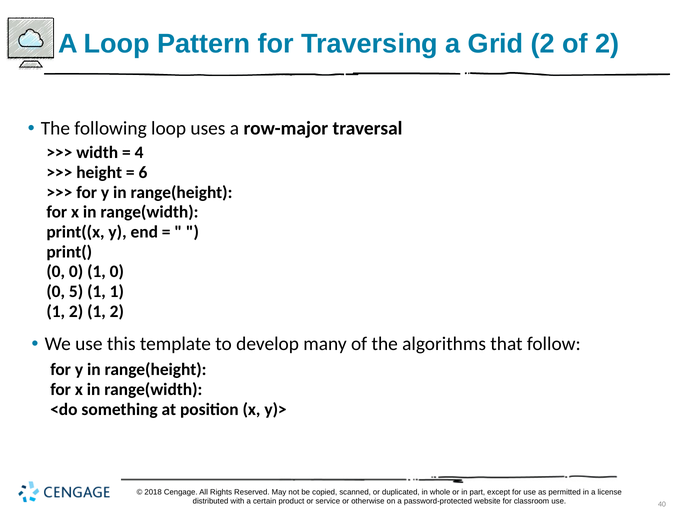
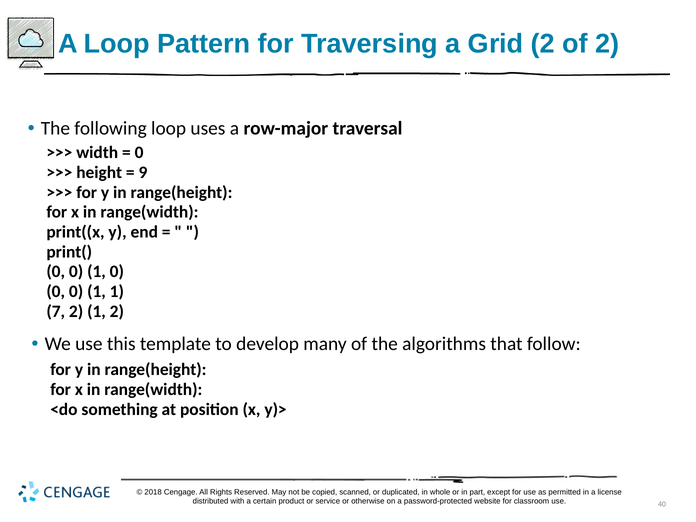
4 at (139, 153): 4 -> 0
6: 6 -> 9
5 at (76, 292): 5 -> 0
1 at (56, 311): 1 -> 7
